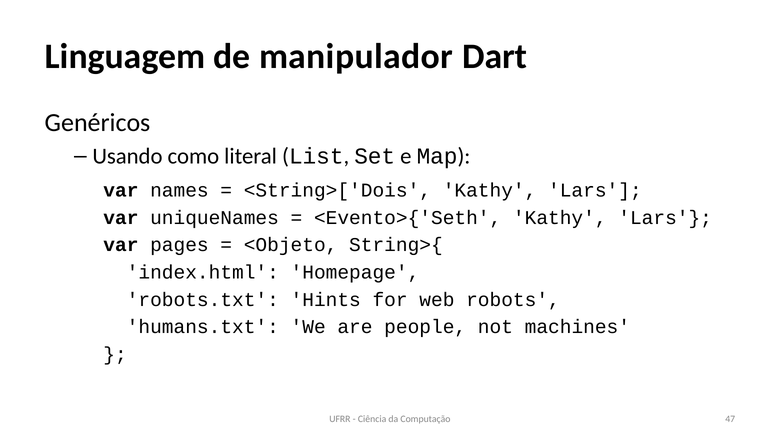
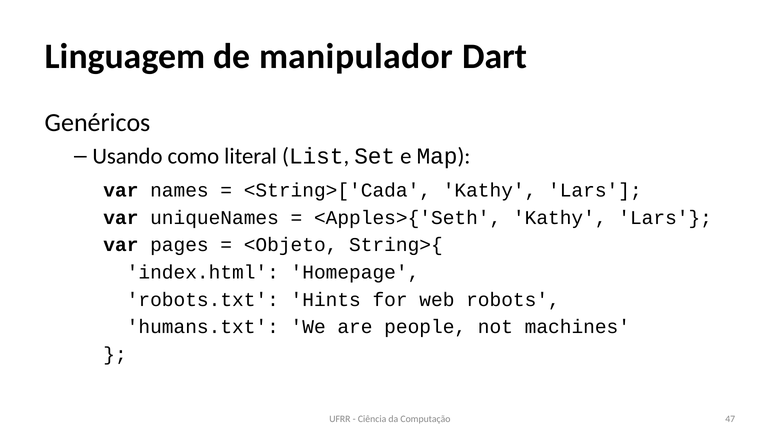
<String>['Dois: <String>['Dois -> <String>['Cada
<Evento>{'Seth: <Evento>{'Seth -> <Apples>{'Seth
